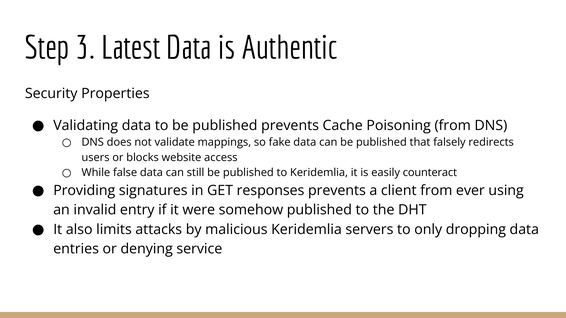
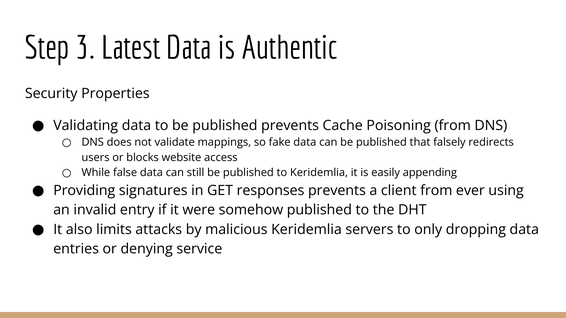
counteract: counteract -> appending
